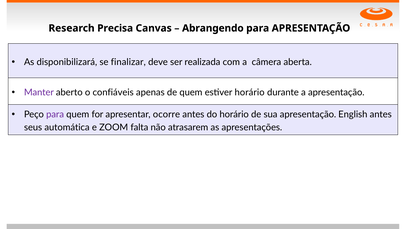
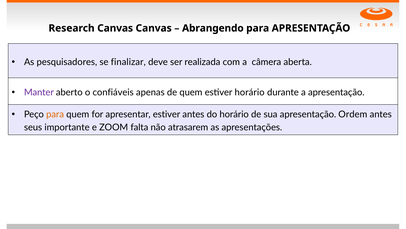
Research Precisa: Precisa -> Canvas
disponibilizará: disponibilizará -> pesquisadores
para at (55, 114) colour: purple -> orange
apresentar ocorre: ocorre -> estiver
English: English -> Ordem
automática: automática -> importante
